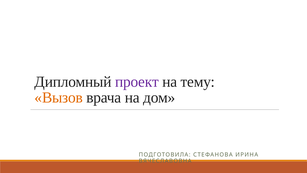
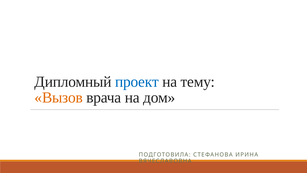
проект colour: purple -> blue
